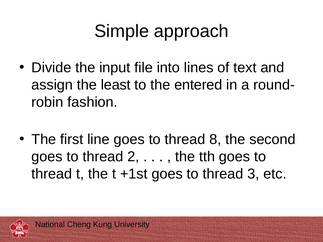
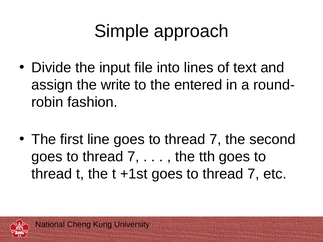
least: least -> write
8 at (215, 140): 8 -> 7
2 at (133, 157): 2 -> 7
3 at (253, 174): 3 -> 7
